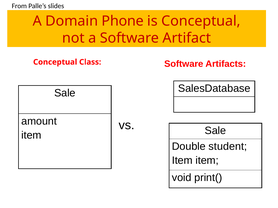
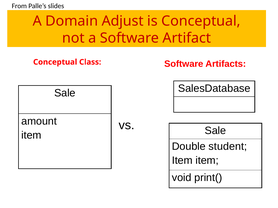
Phone: Phone -> Adjust
